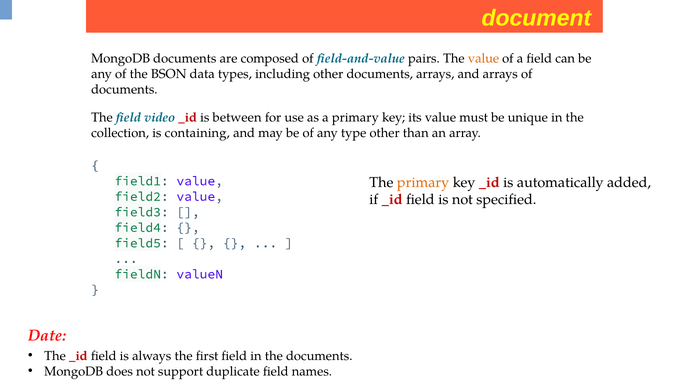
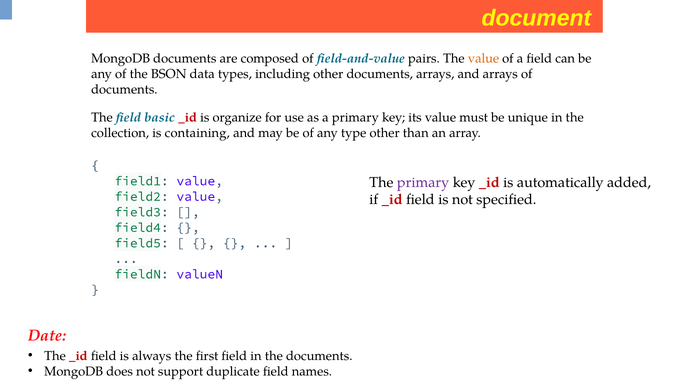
video: video -> basic
between: between -> organize
primary at (423, 182) colour: orange -> purple
